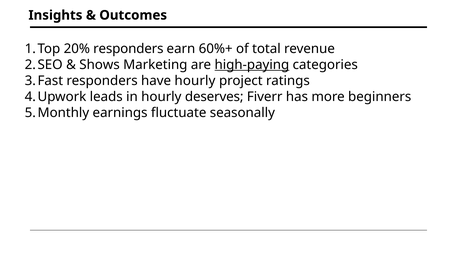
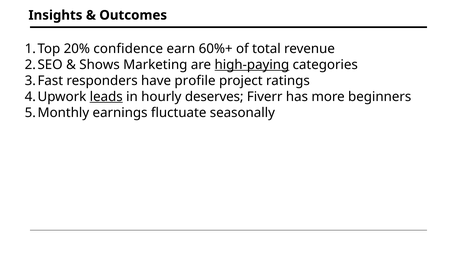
20% responders: responders -> confidence
have hourly: hourly -> profile
leads underline: none -> present
